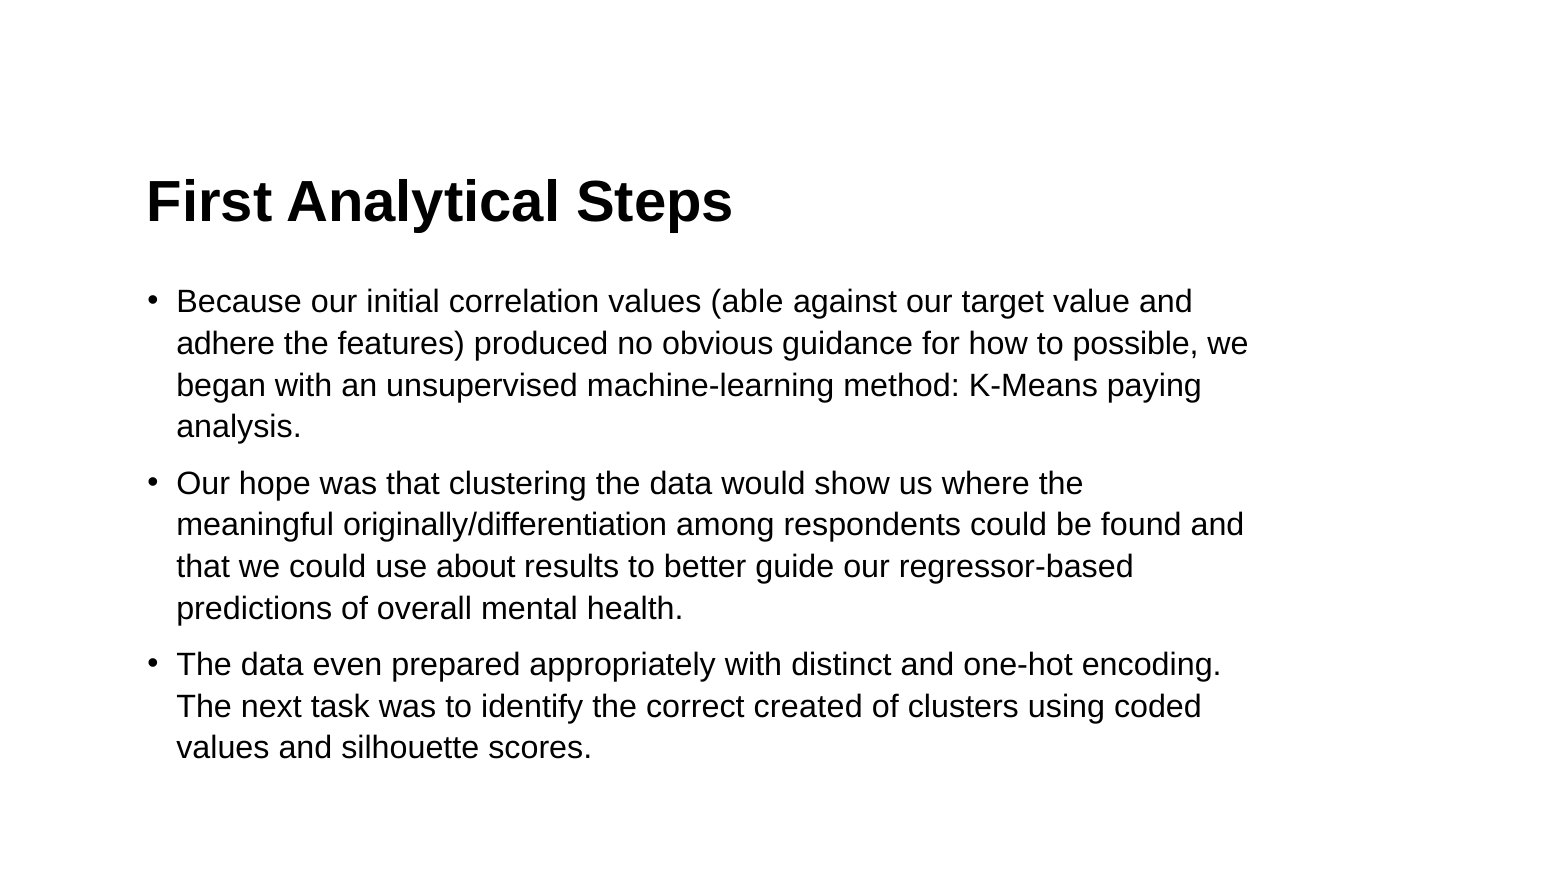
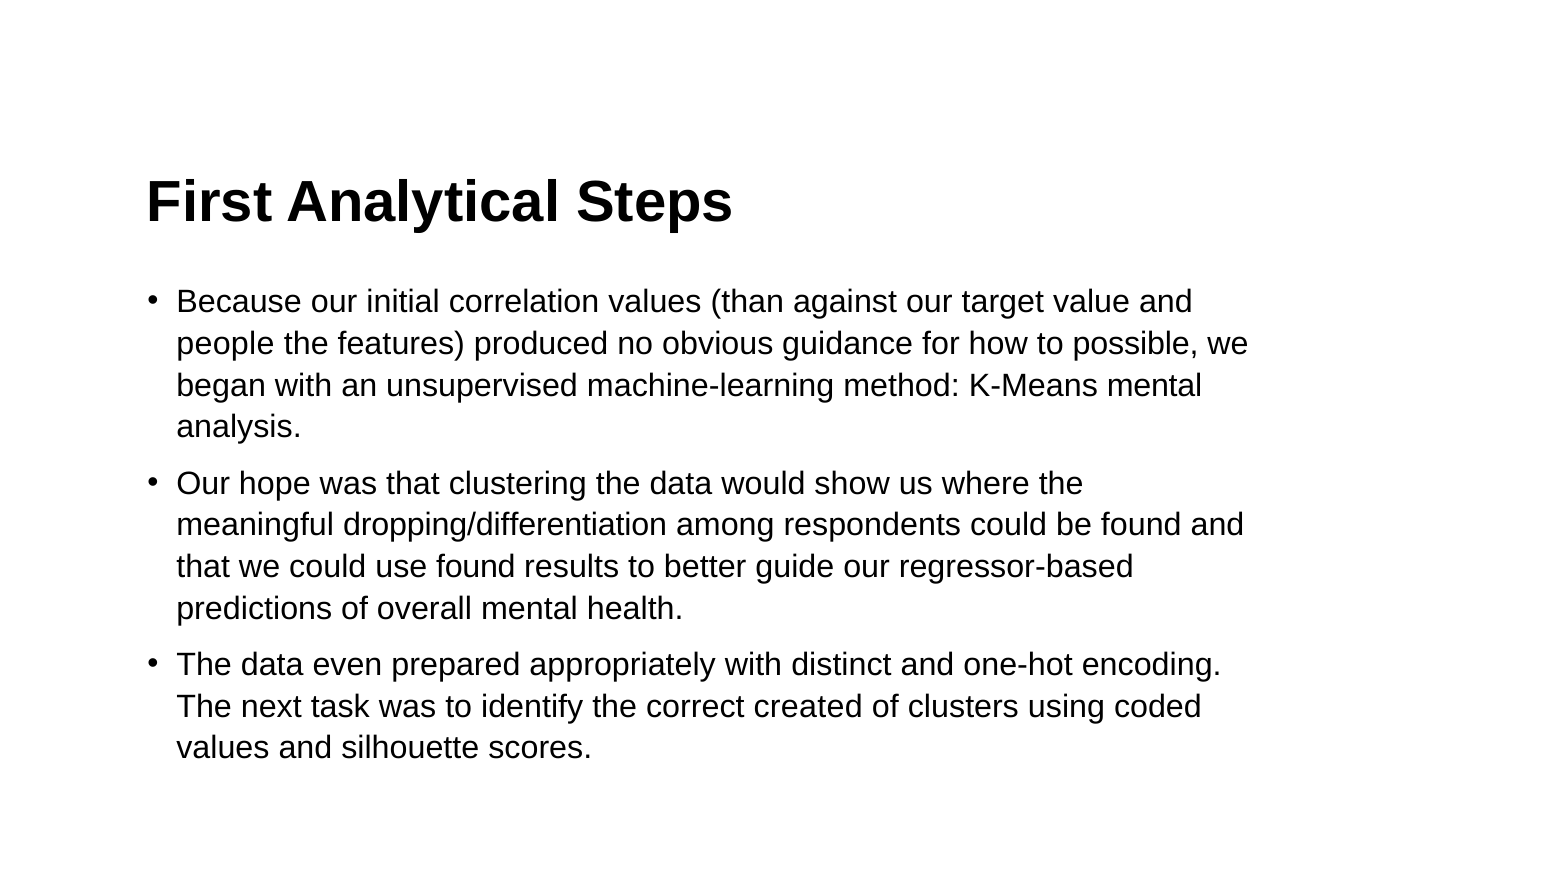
able: able -> than
adhere: adhere -> people
K-Means paying: paying -> mental
originally/differentiation: originally/differentiation -> dropping/differentiation
use about: about -> found
